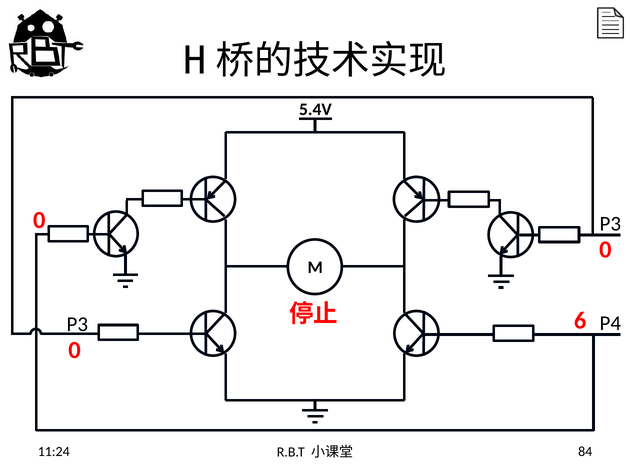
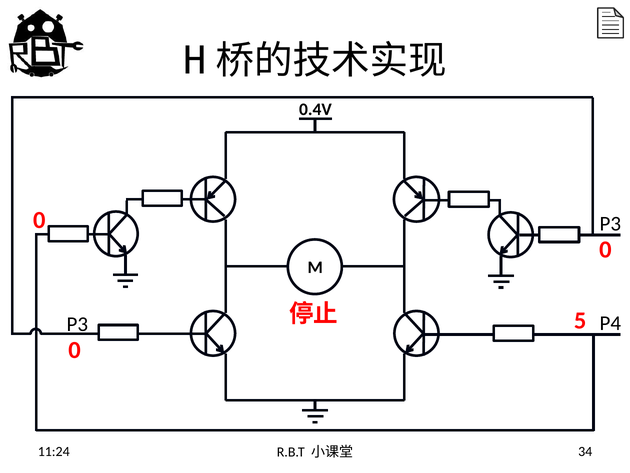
5.4V: 5.4V -> 0.4V
6: 6 -> 5
84: 84 -> 34
